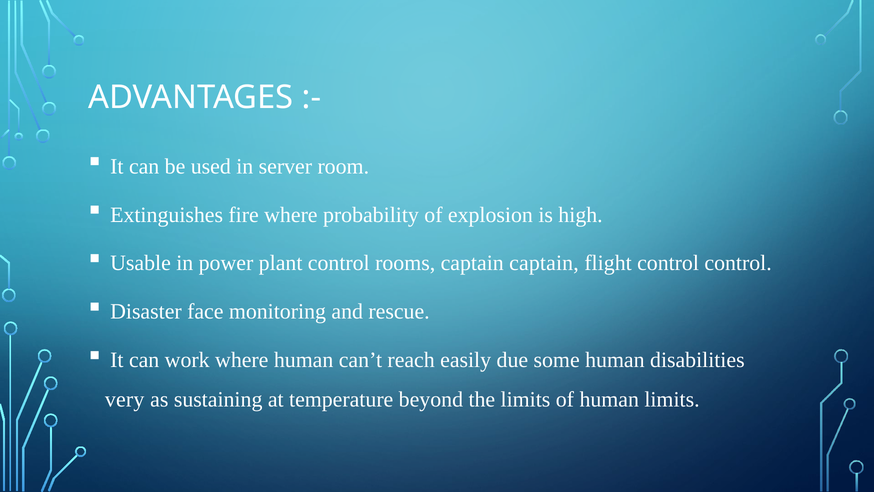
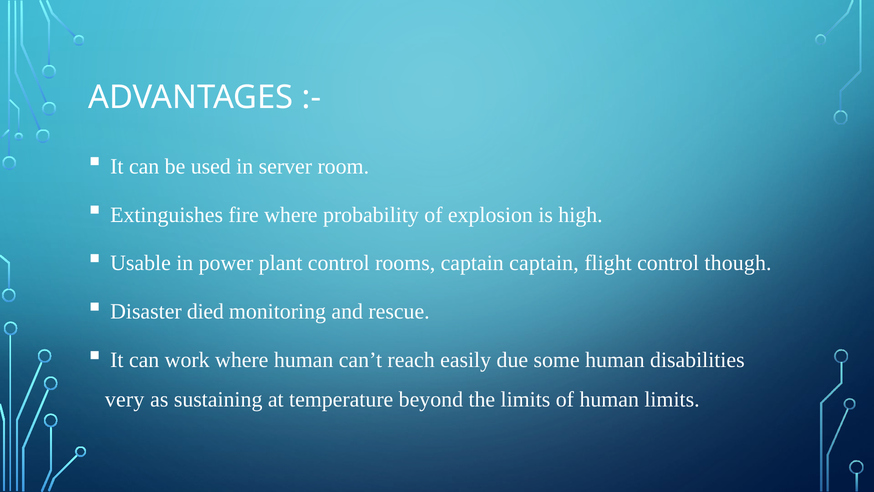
control control: control -> though
face: face -> died
